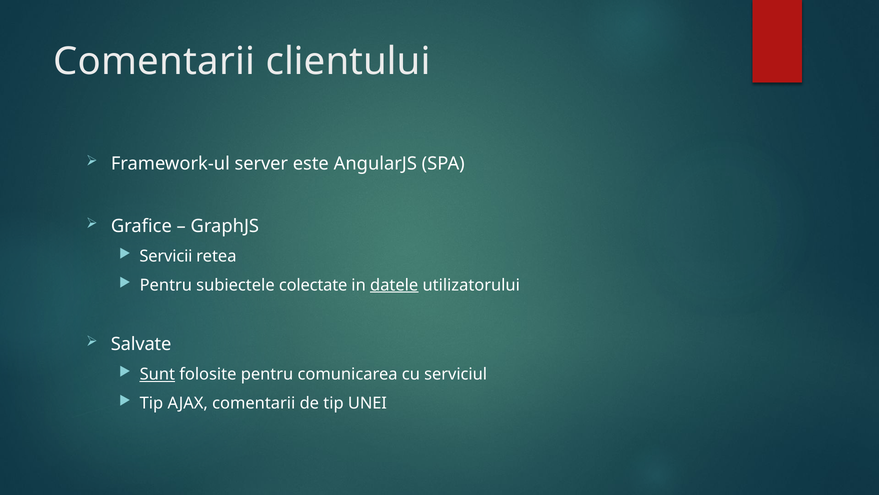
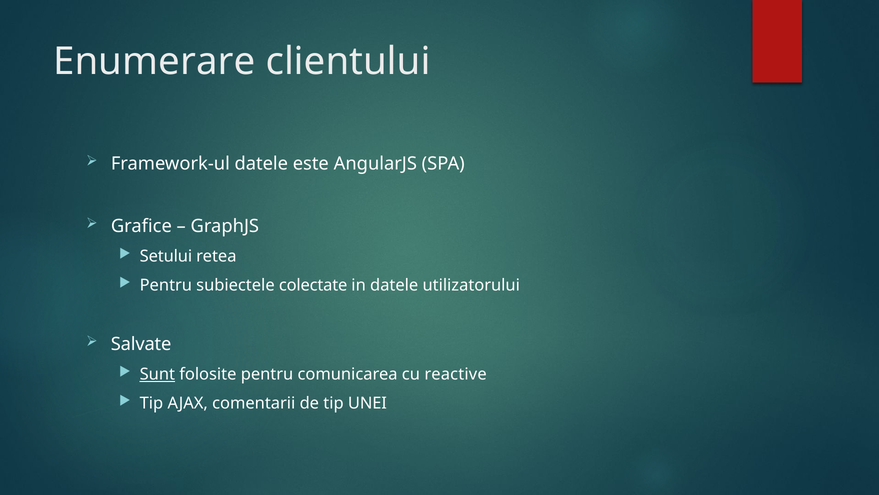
Comentarii at (154, 62): Comentarii -> Enumerare
Framework-ul server: server -> datele
Servicii: Servicii -> Setului
datele at (394, 285) underline: present -> none
serviciul: serviciul -> reactive
